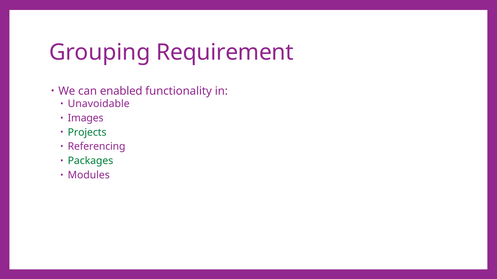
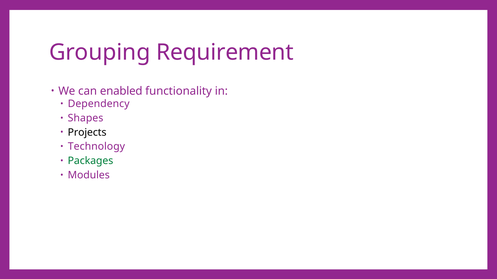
Unavoidable: Unavoidable -> Dependency
Images: Images -> Shapes
Projects colour: green -> black
Referencing: Referencing -> Technology
